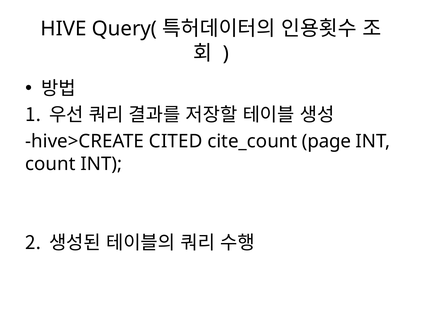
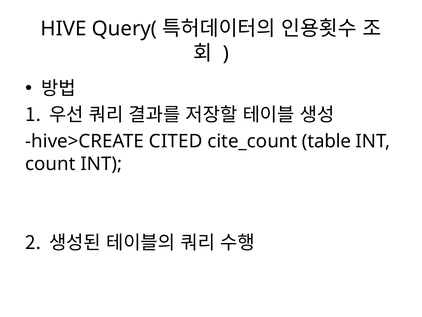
page: page -> table
